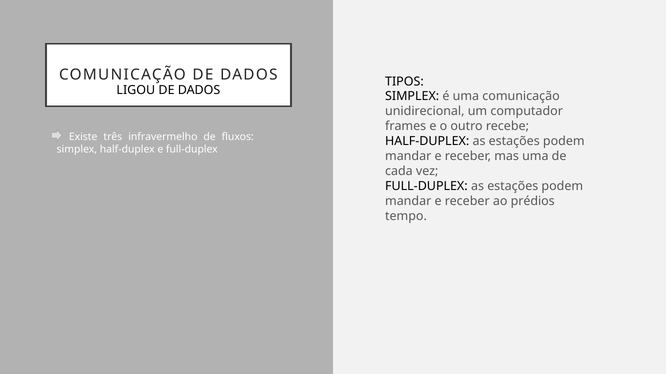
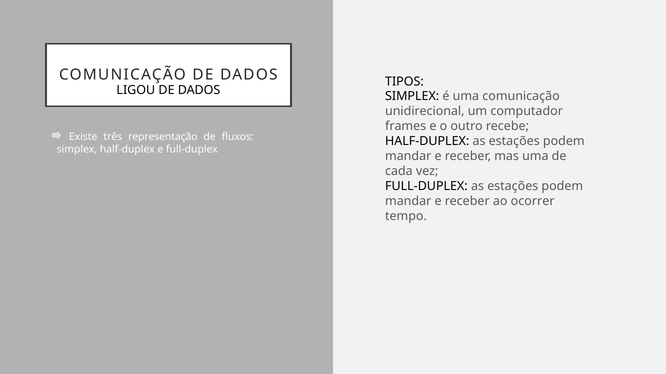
infravermelho: infravermelho -> representação
prédios: prédios -> ocorrer
